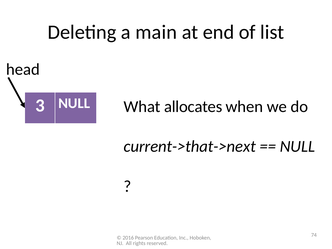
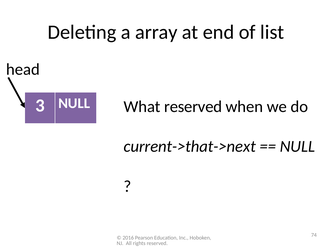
main: main -> array
What allocates: allocates -> reserved
